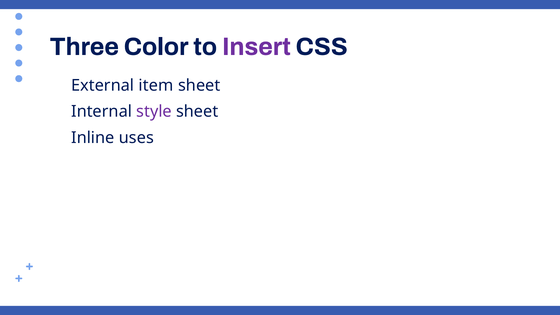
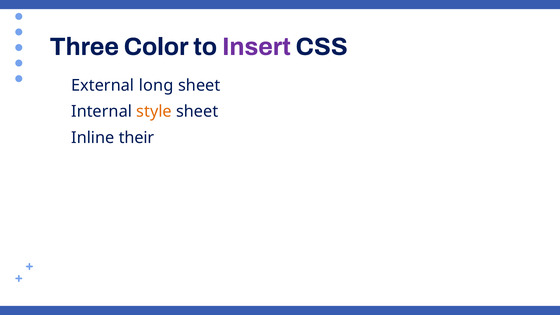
item: item -> long
style colour: purple -> orange
uses: uses -> their
